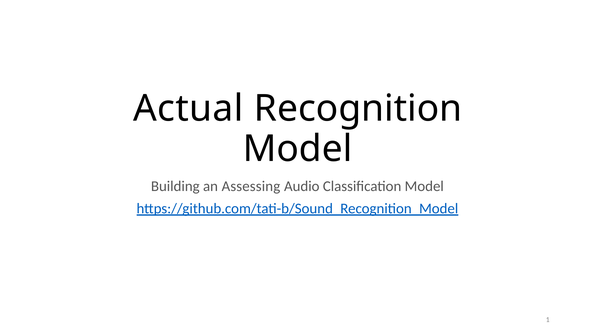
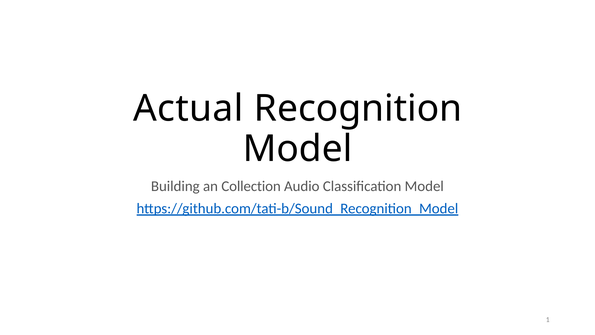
Assessing: Assessing -> Collection
